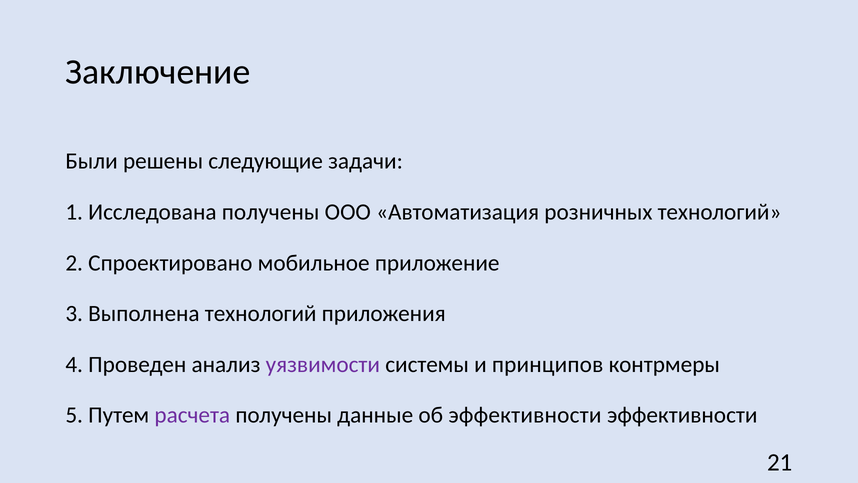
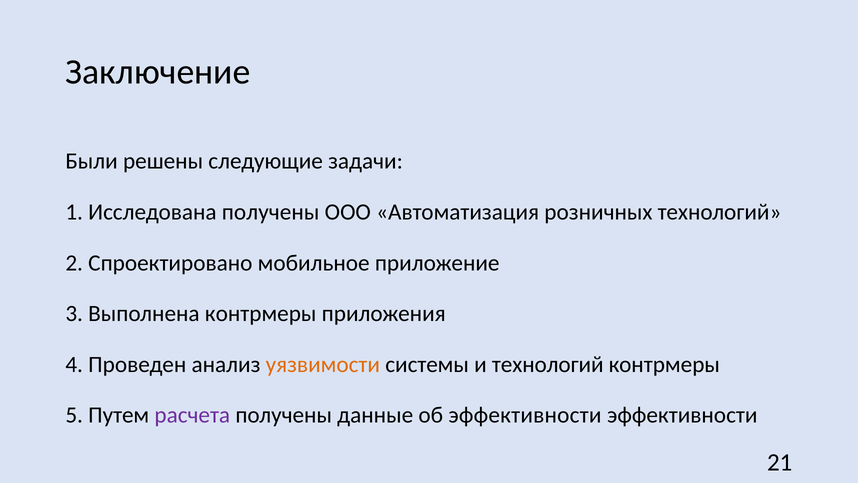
Выполнена технологий: технологий -> контрмеры
уязвимости colour: purple -> orange
и принципов: принципов -> технологий
